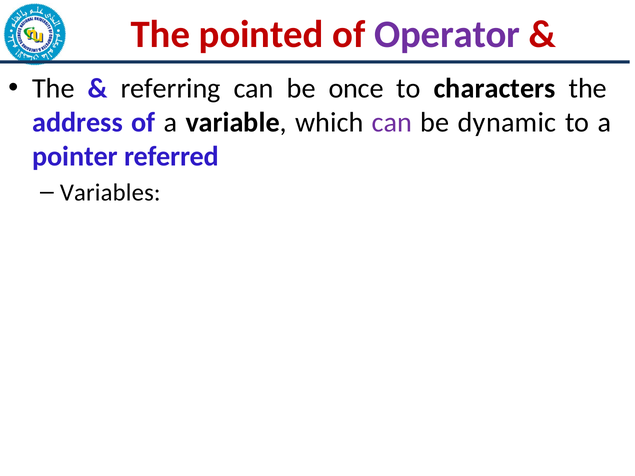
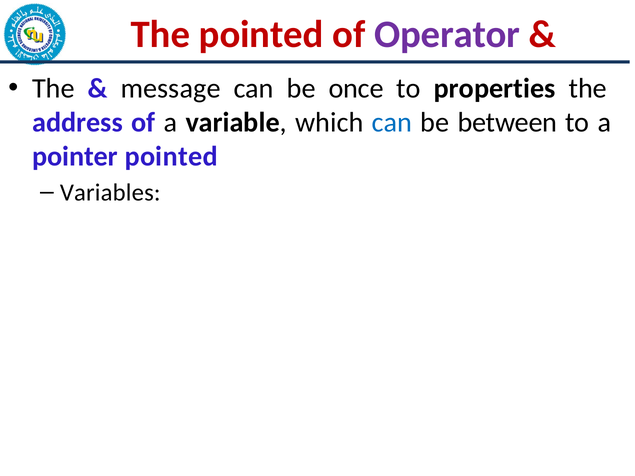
referring: referring -> message
characters: characters -> properties
can at (392, 122) colour: purple -> blue
dynamic: dynamic -> between
pointer referred: referred -> pointed
